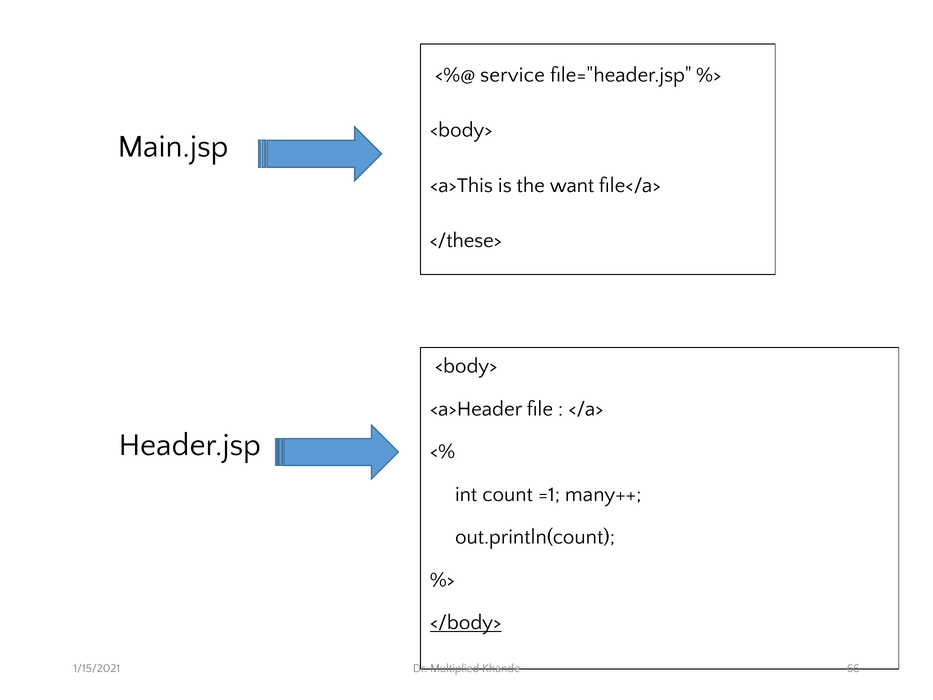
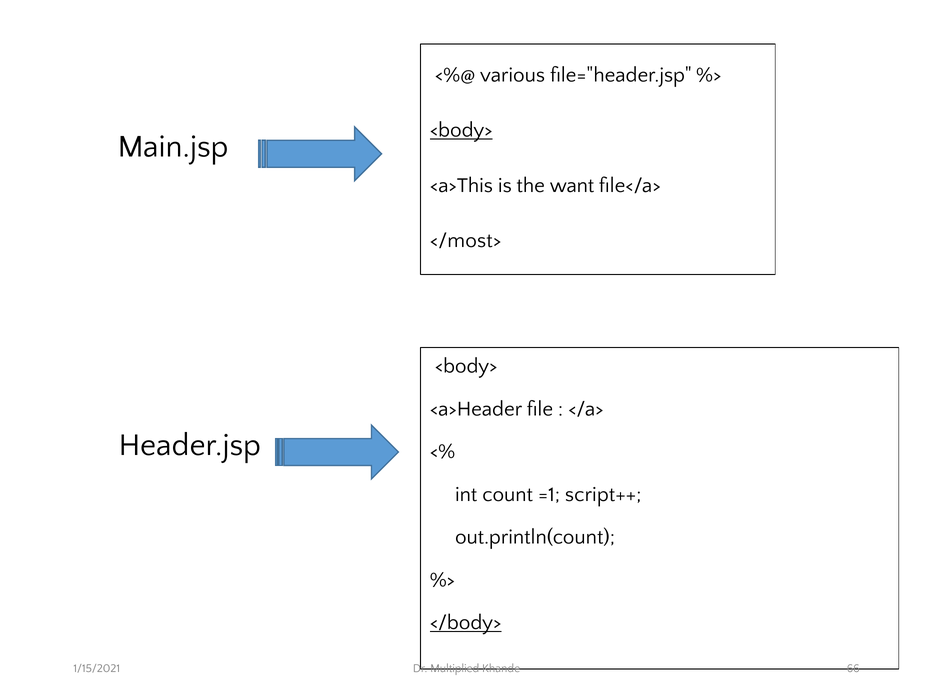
service: service -> various
<body> at (461, 130) underline: none -> present
</these>: </these> -> </most>
many++: many++ -> script++
